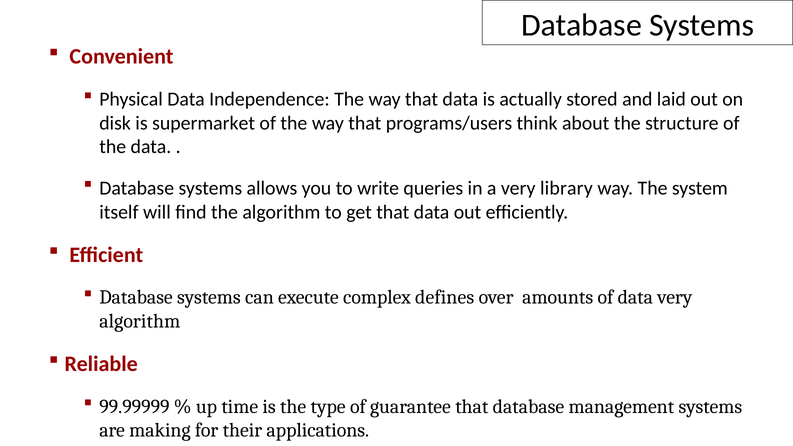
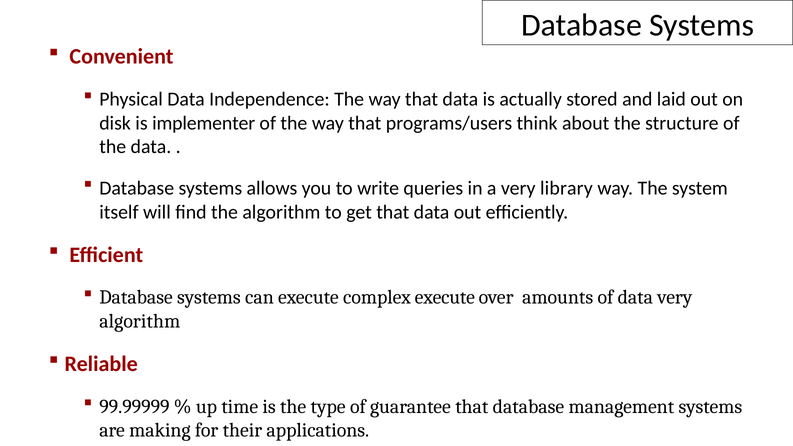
supermarket: supermarket -> implementer
complex defines: defines -> execute
